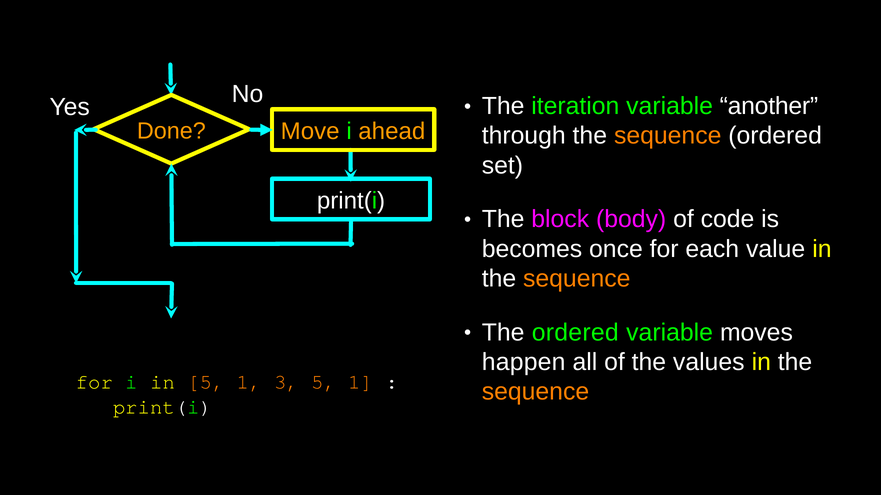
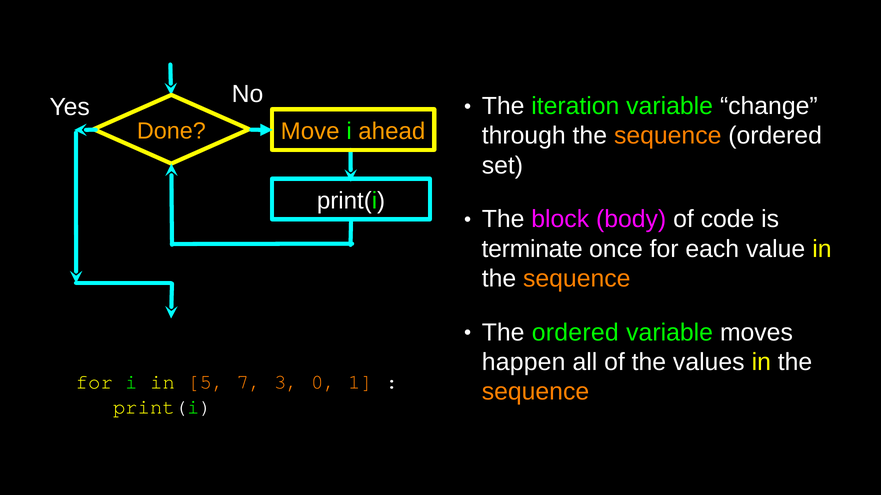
another: another -> change
becomes: becomes -> terminate
in 5 1: 1 -> 7
3 5: 5 -> 0
